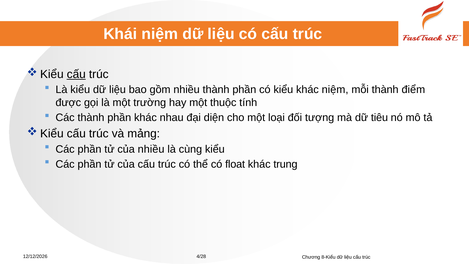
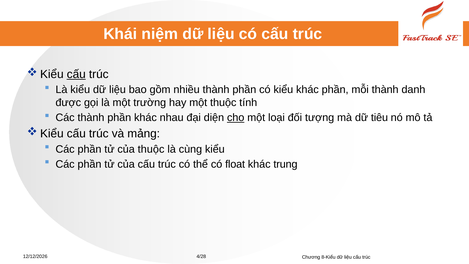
khác niệm: niệm -> phần
điểm: điểm -> danh
cho underline: none -> present
của nhiều: nhiều -> thuộc
